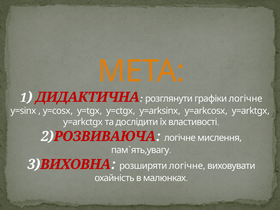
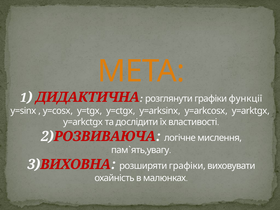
графіки логічне: логічне -> функції
розширяти логічне: логічне -> графіки
